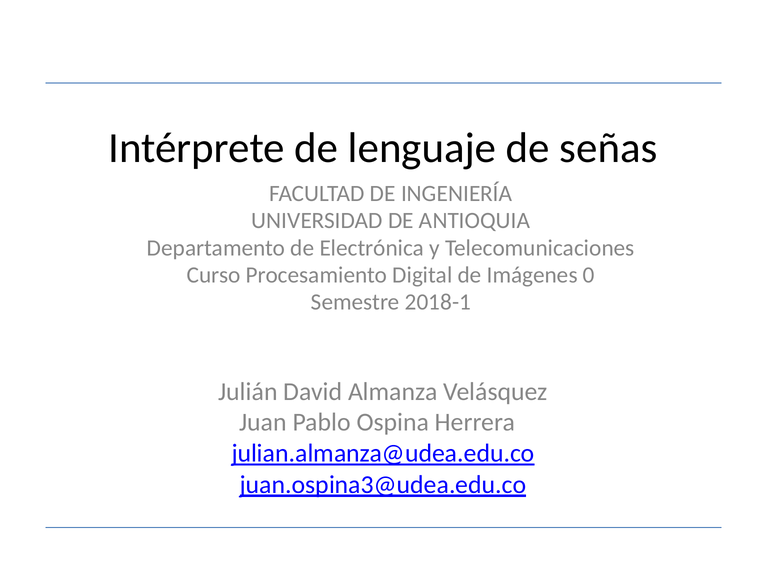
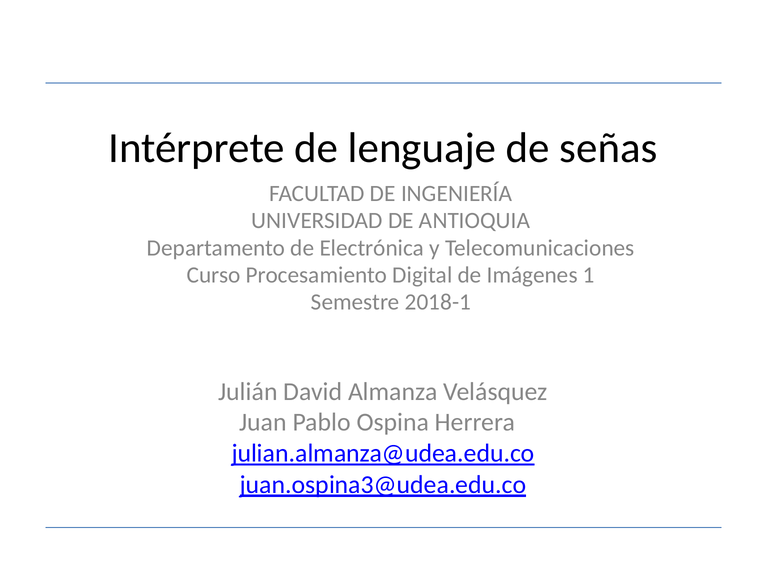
0: 0 -> 1
